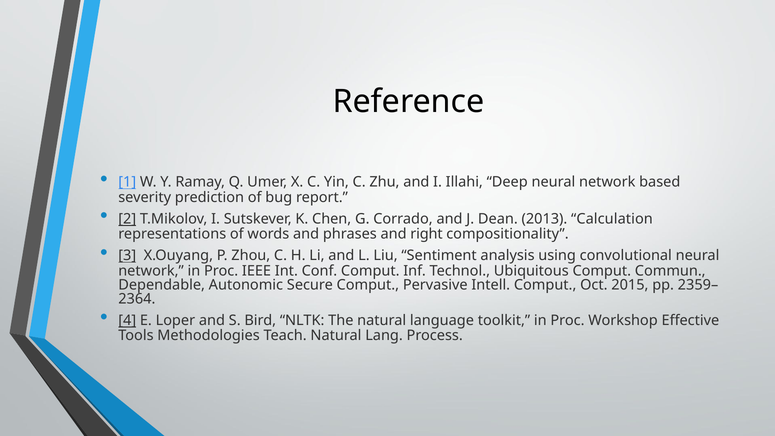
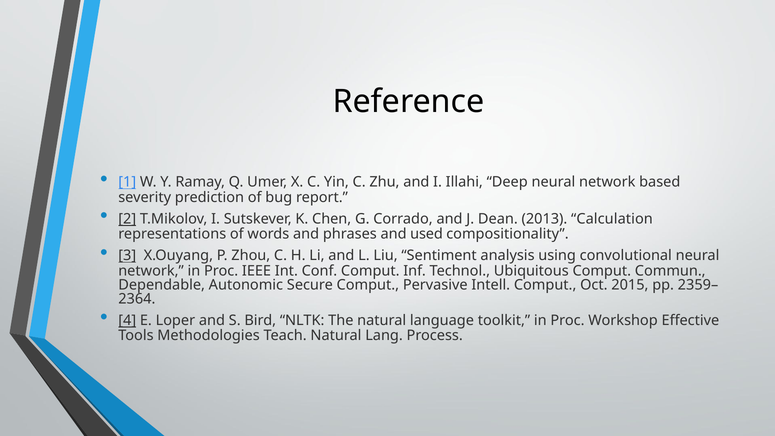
right: right -> used
